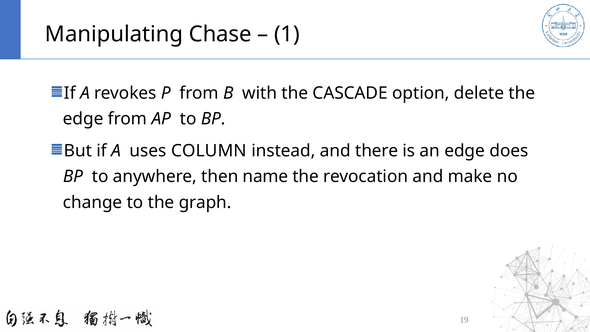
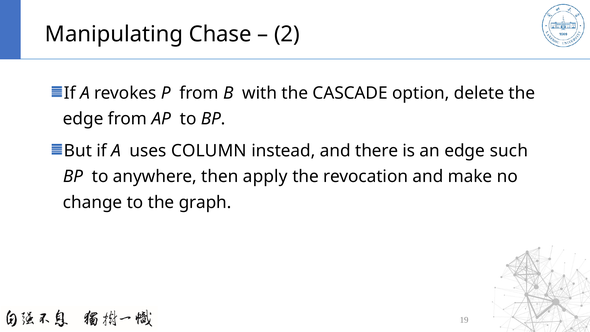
1: 1 -> 2
does: does -> such
name: name -> apply
